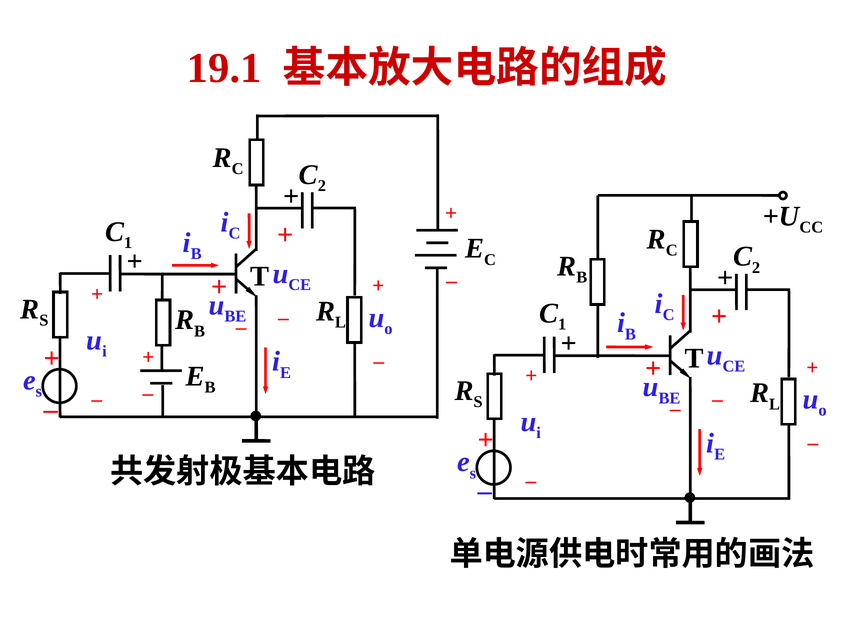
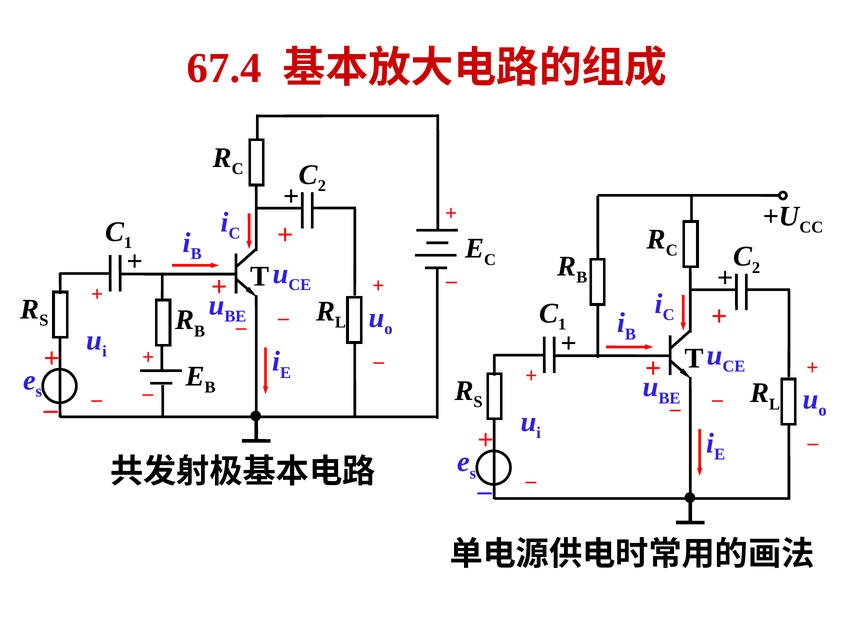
19.1: 19.1 -> 67.4
